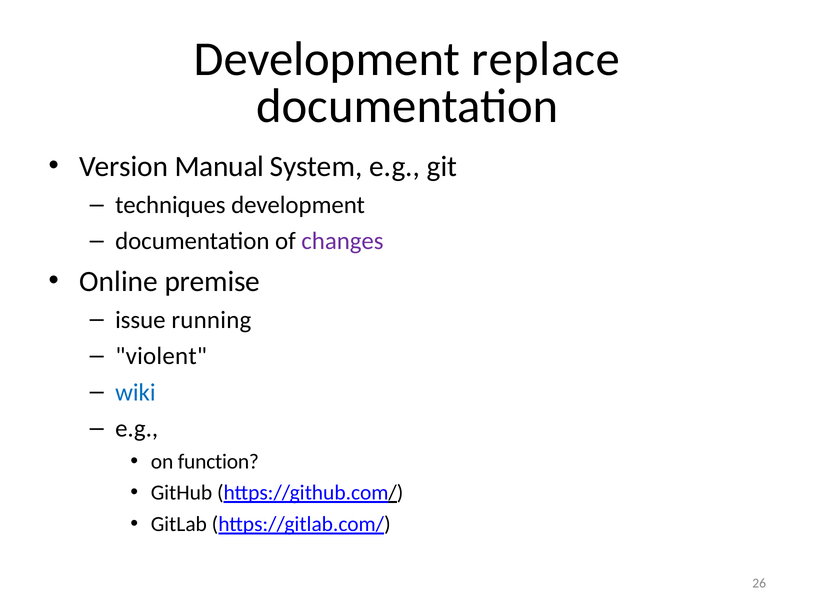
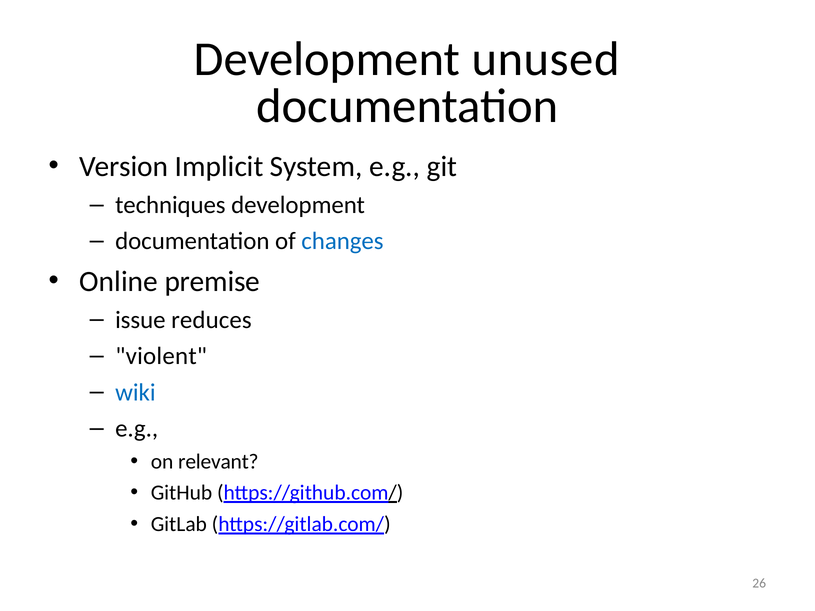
replace: replace -> unused
Manual: Manual -> Implicit
changes colour: purple -> blue
running: running -> reduces
function: function -> relevant
